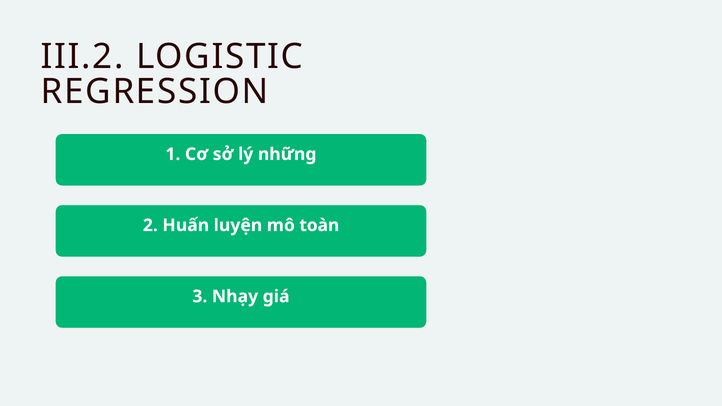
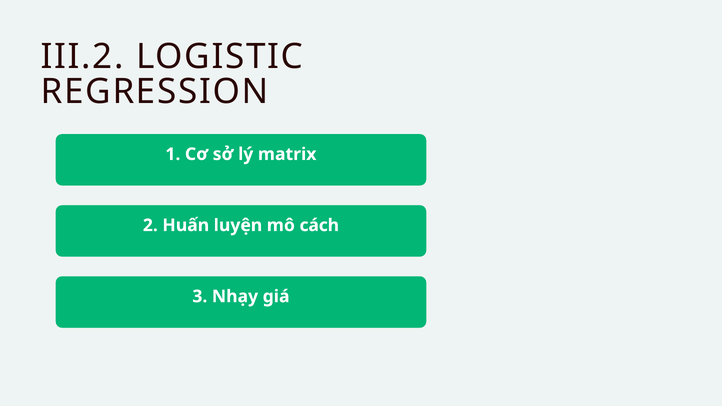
những: những -> matrix
toàn: toàn -> cách
